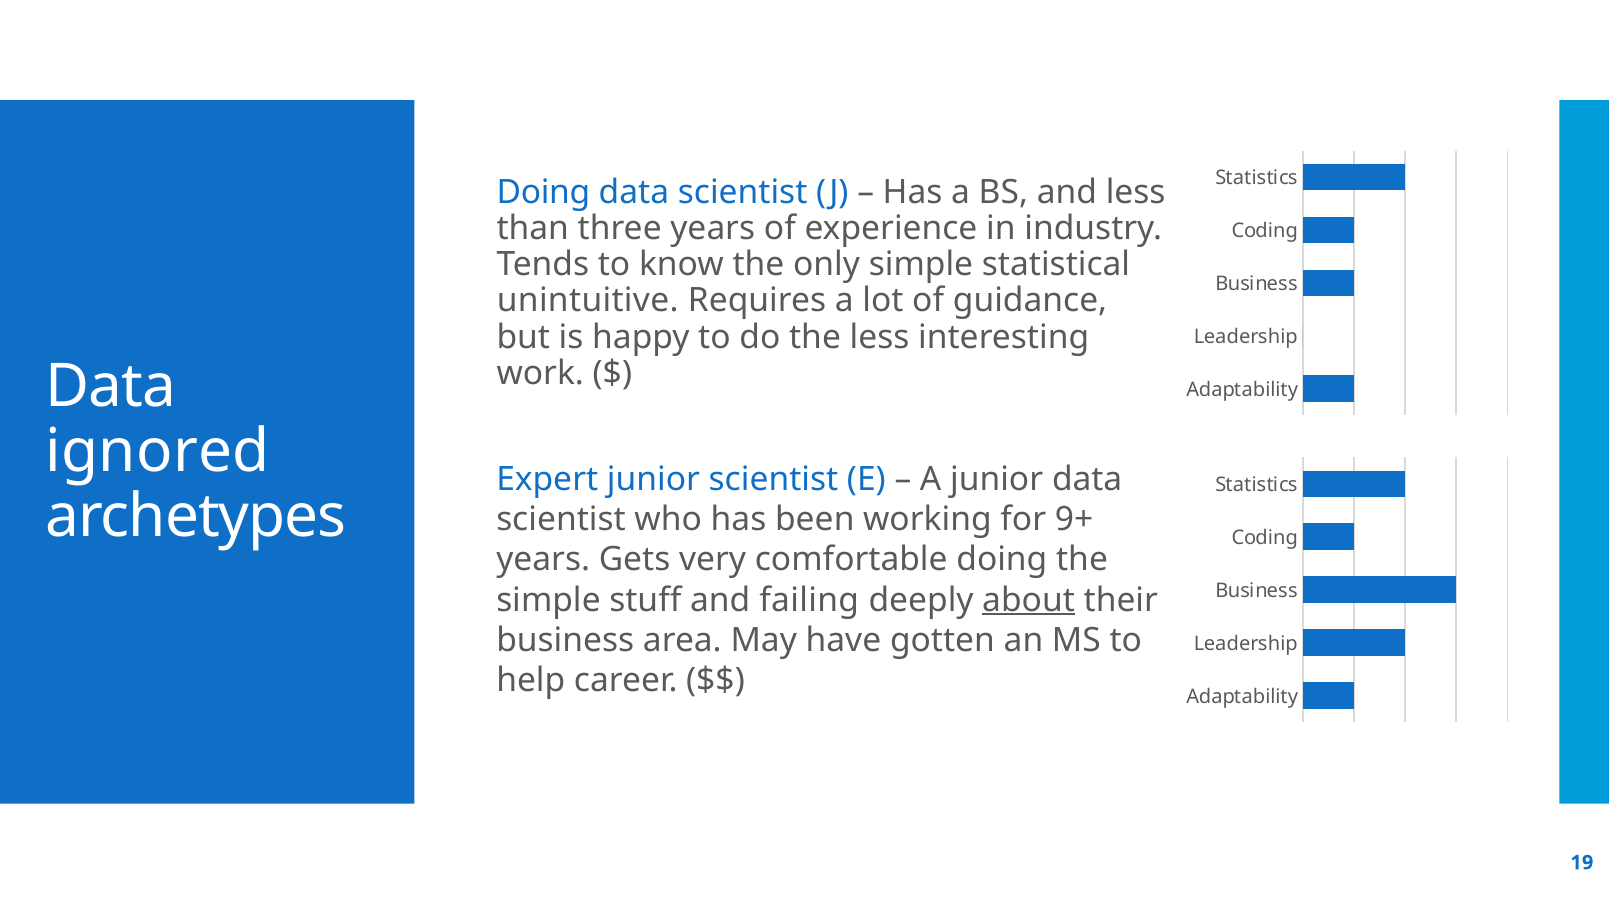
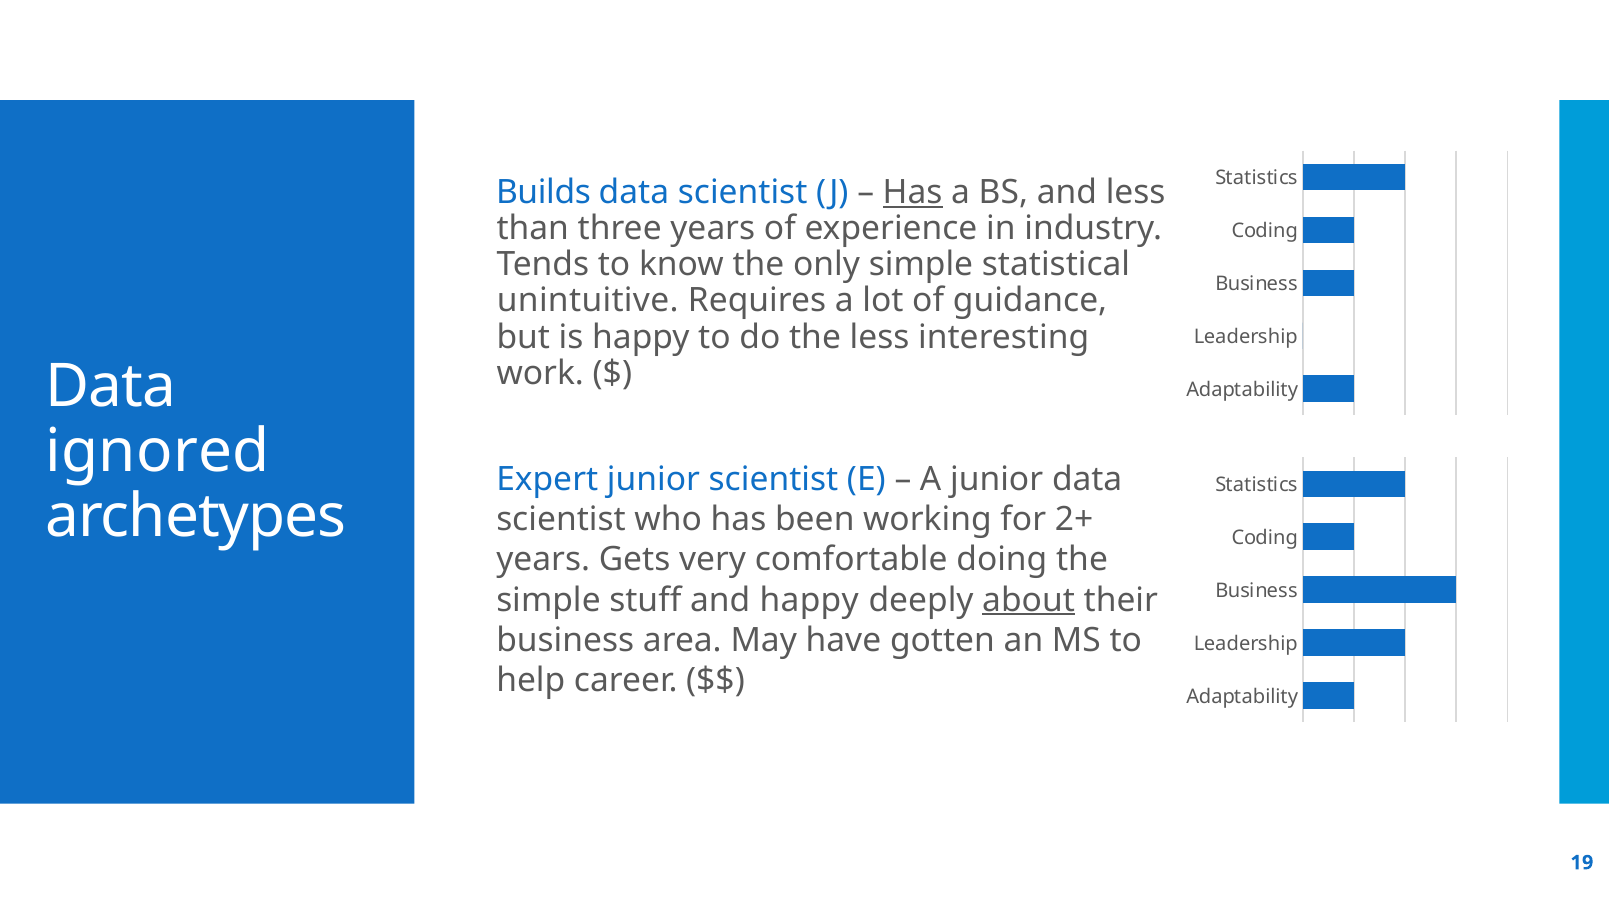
Doing at (543, 192): Doing -> Builds
Has at (913, 192) underline: none -> present
9+: 9+ -> 2+
and failing: failing -> happy
